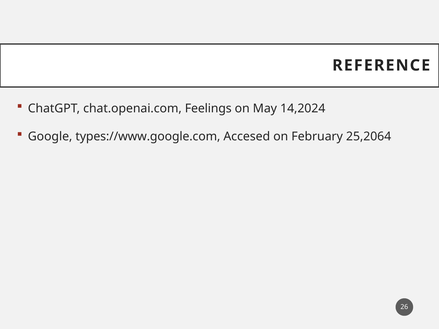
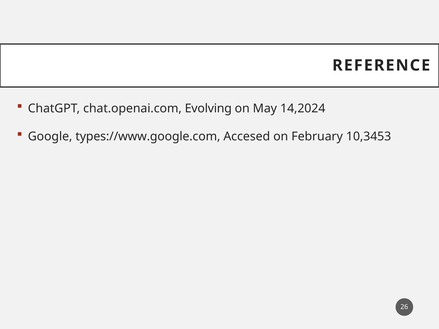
Feelings: Feelings -> Evolving
25,2064: 25,2064 -> 10,3453
